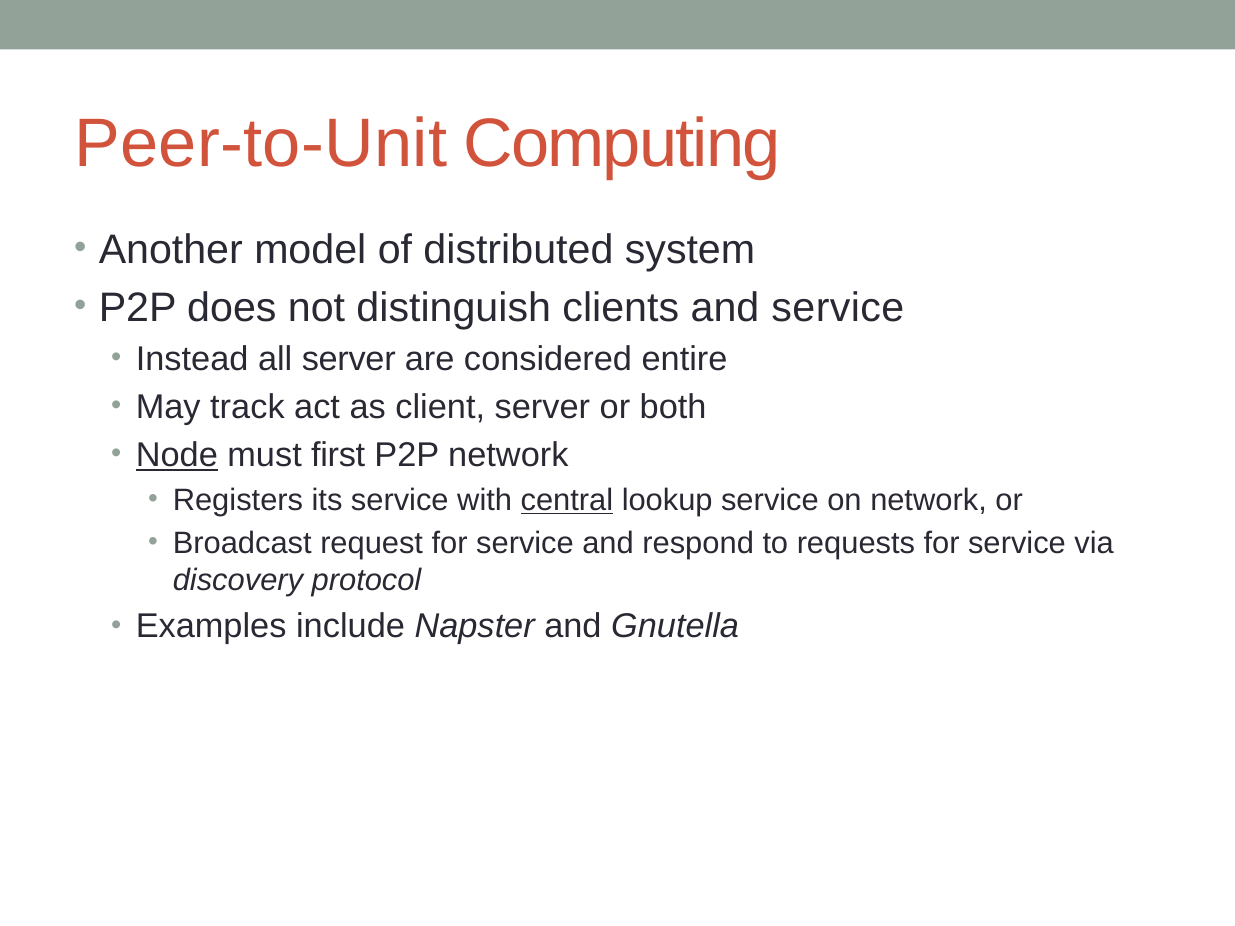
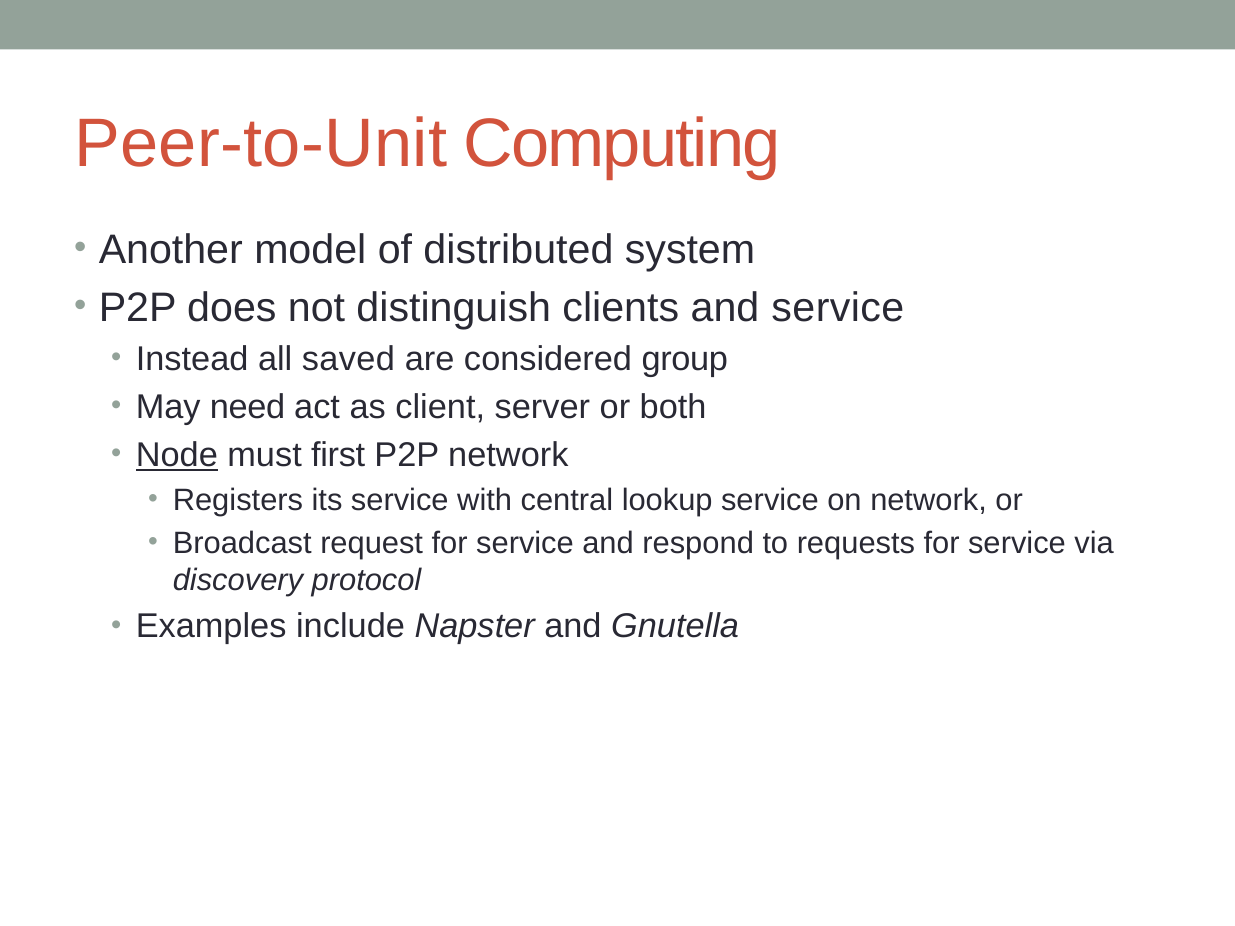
all server: server -> saved
entire: entire -> group
track: track -> need
central underline: present -> none
